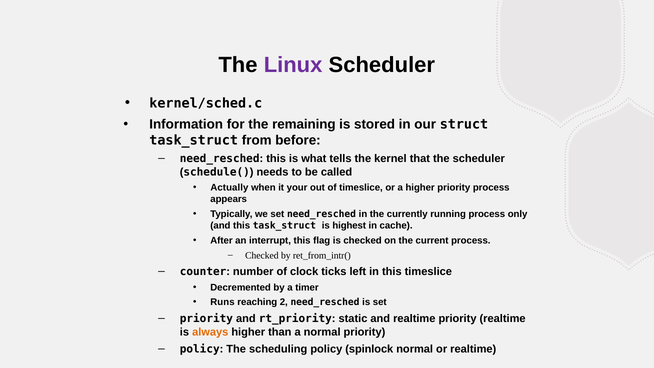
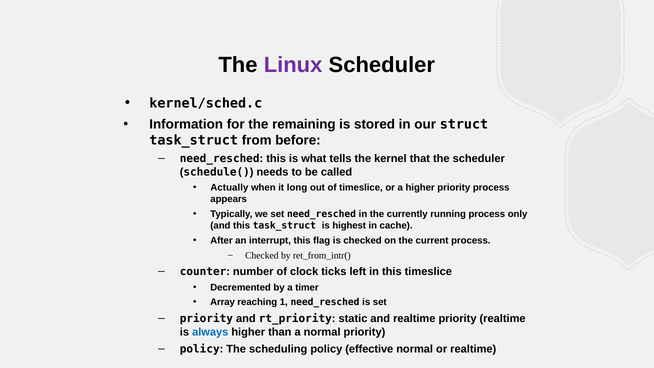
your: your -> long
Runs: Runs -> Array
2: 2 -> 1
always colour: orange -> blue
spinlock: spinlock -> effective
